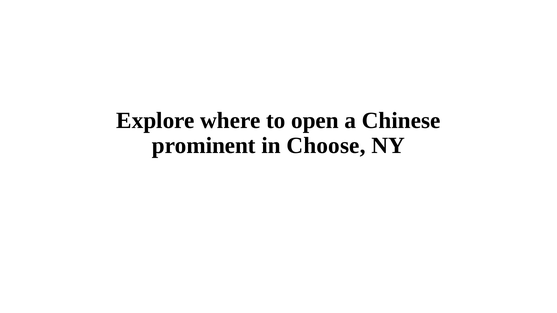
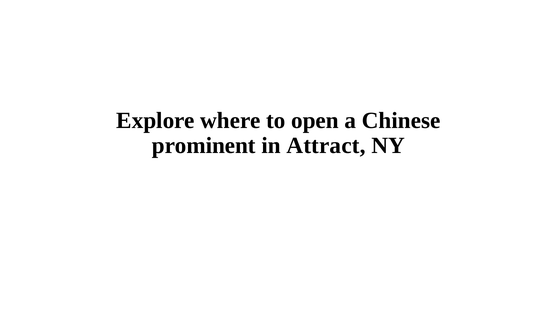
Choose: Choose -> Attract
